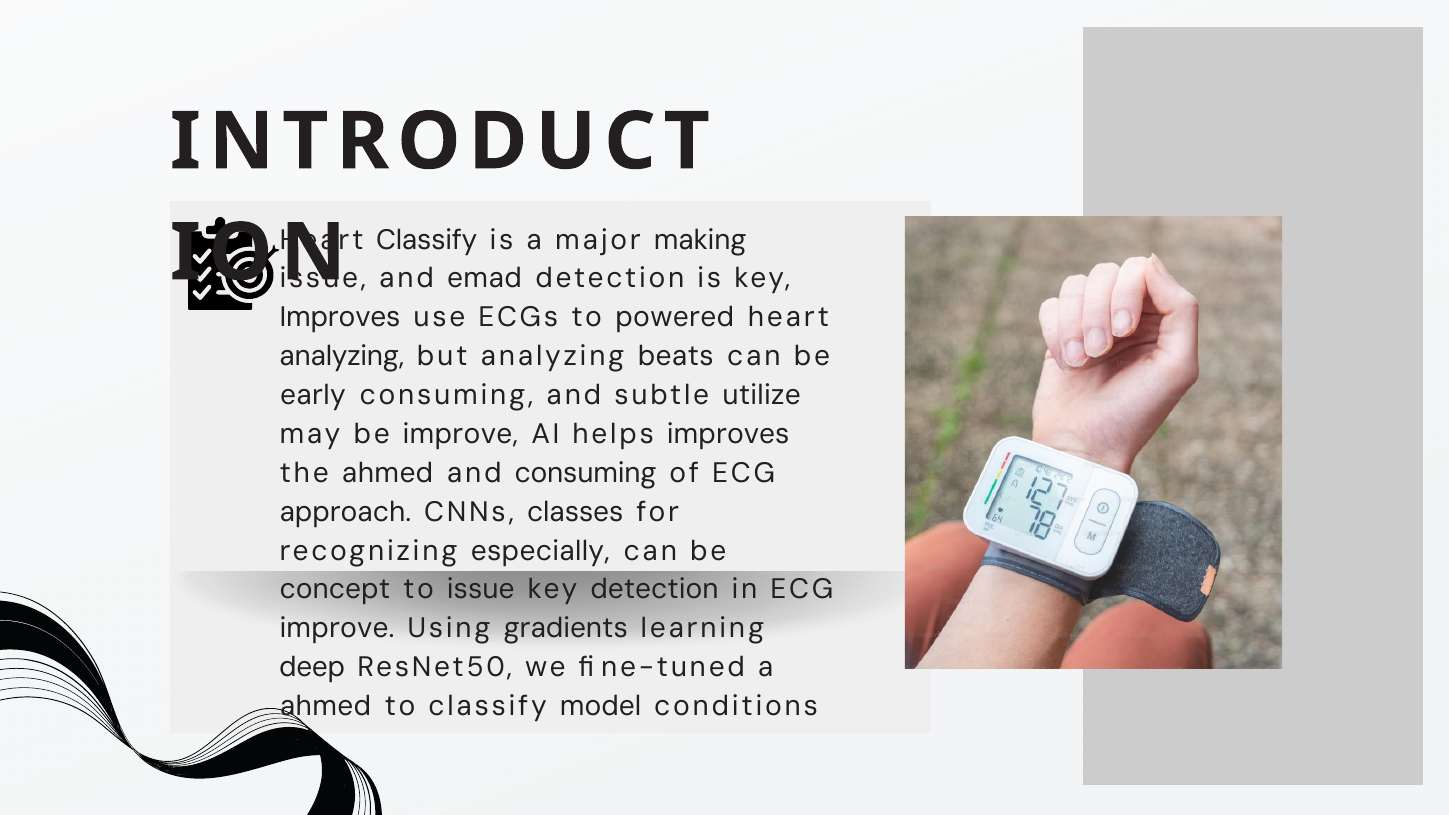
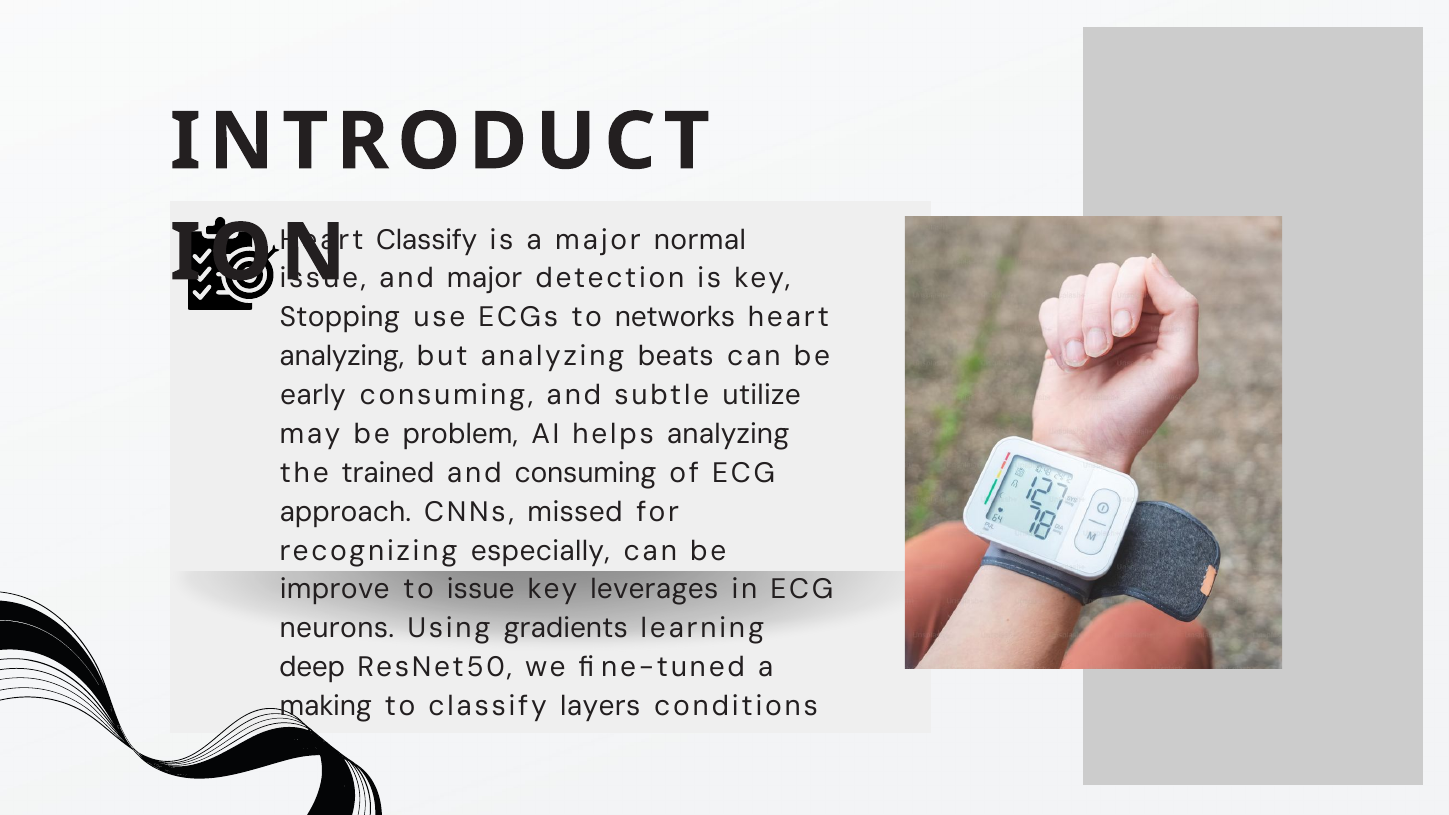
making: making -> normal
and emad: emad -> major
Improves at (340, 318): Improves -> Stopping
powered: powered -> networks
be improve: improve -> problem
helps improves: improves -> analyzing
the ahmed: ahmed -> trained
classes: classes -> missed
concept: concept -> improve
key detection: detection -> leverages
improve at (337, 629): improve -> neurons
ahmed at (325, 706): ahmed -> making
model: model -> layers
